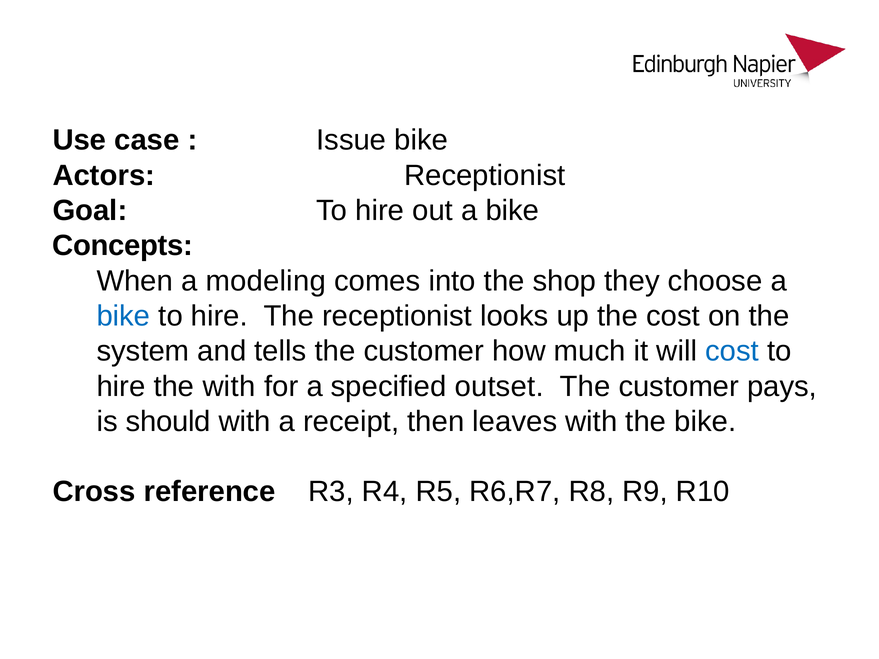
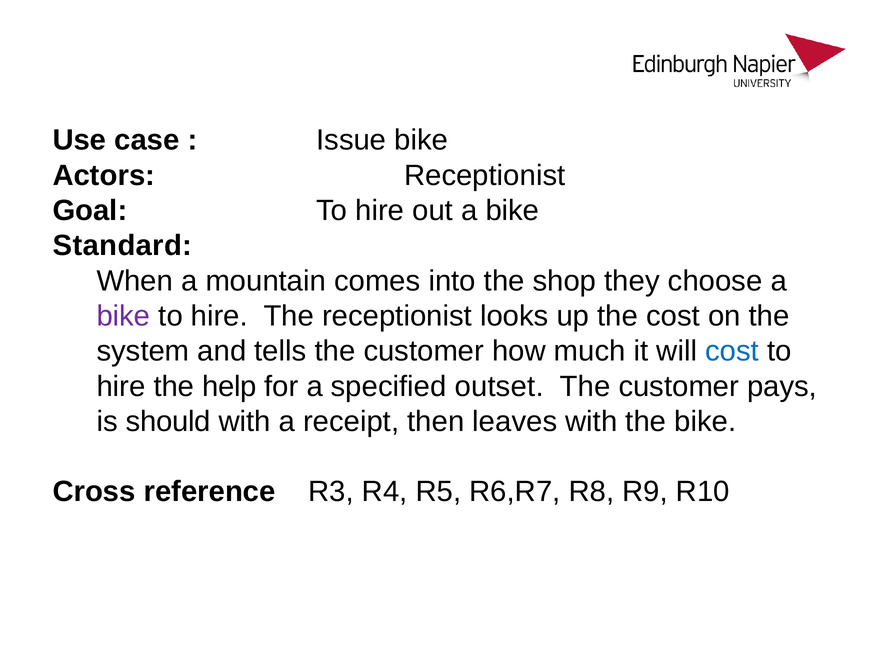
Concepts: Concepts -> Standard
modeling: modeling -> mountain
bike at (123, 316) colour: blue -> purple
the with: with -> help
